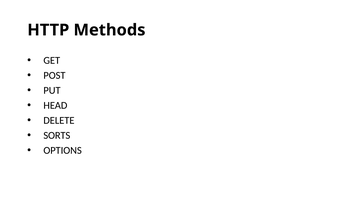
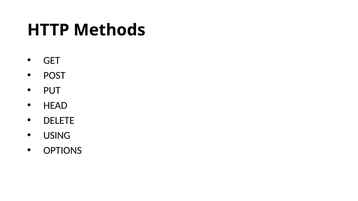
SORTS: SORTS -> USING
